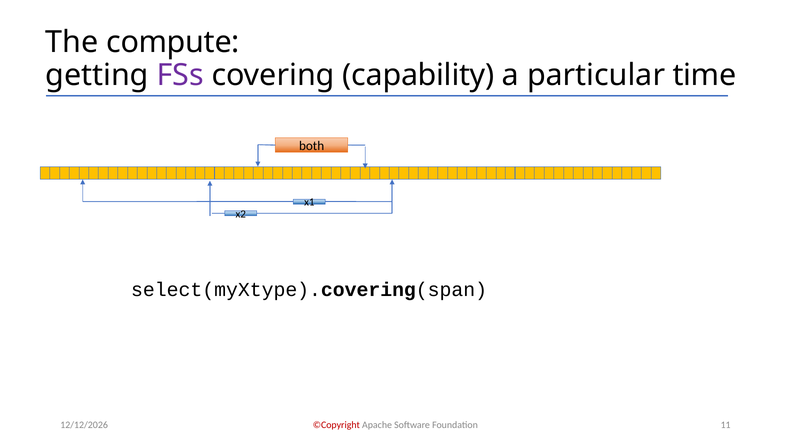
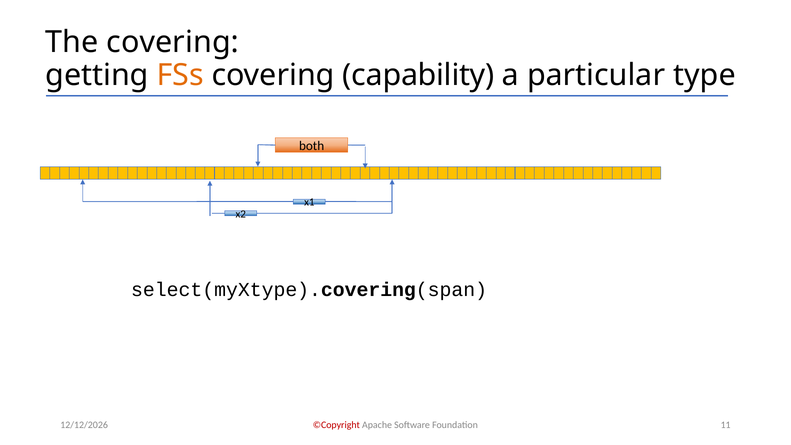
The compute: compute -> covering
FSs colour: purple -> orange
time: time -> type
